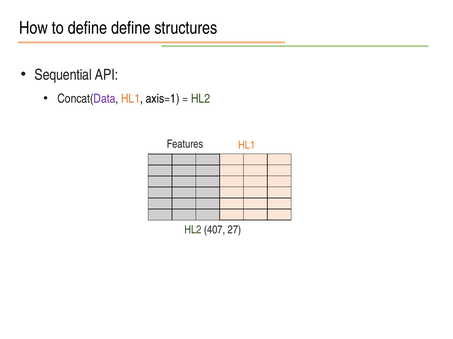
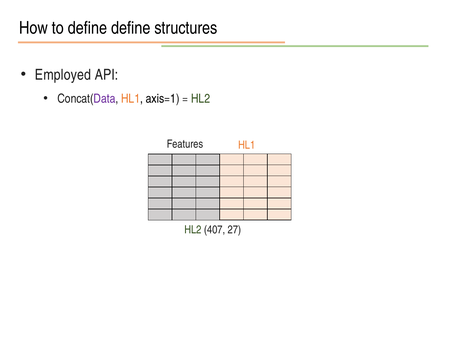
Sequential: Sequential -> Employed
